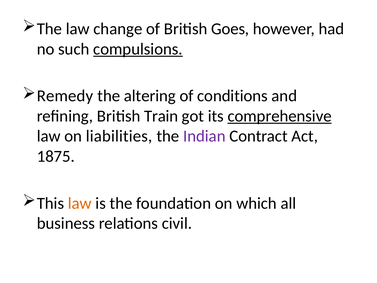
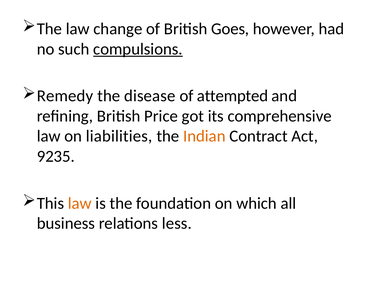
altering: altering -> disease
conditions: conditions -> attempted
Train: Train -> Price
comprehensive underline: present -> none
Indian colour: purple -> orange
1875: 1875 -> 9235
civil: civil -> less
